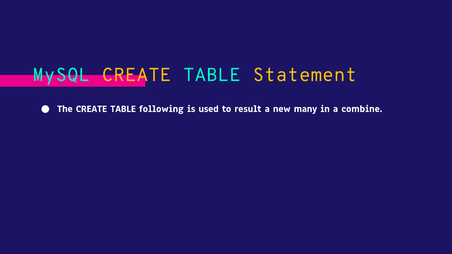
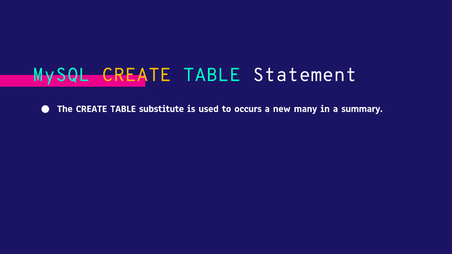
Statement colour: yellow -> white
following: following -> substitute
result: result -> occurs
combine: combine -> summary
